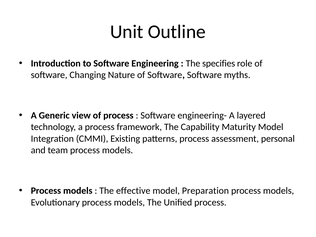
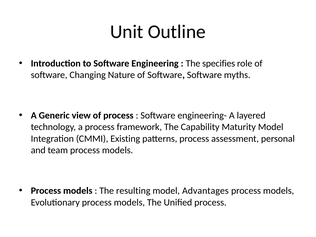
effective: effective -> resulting
Preparation: Preparation -> Advantages
